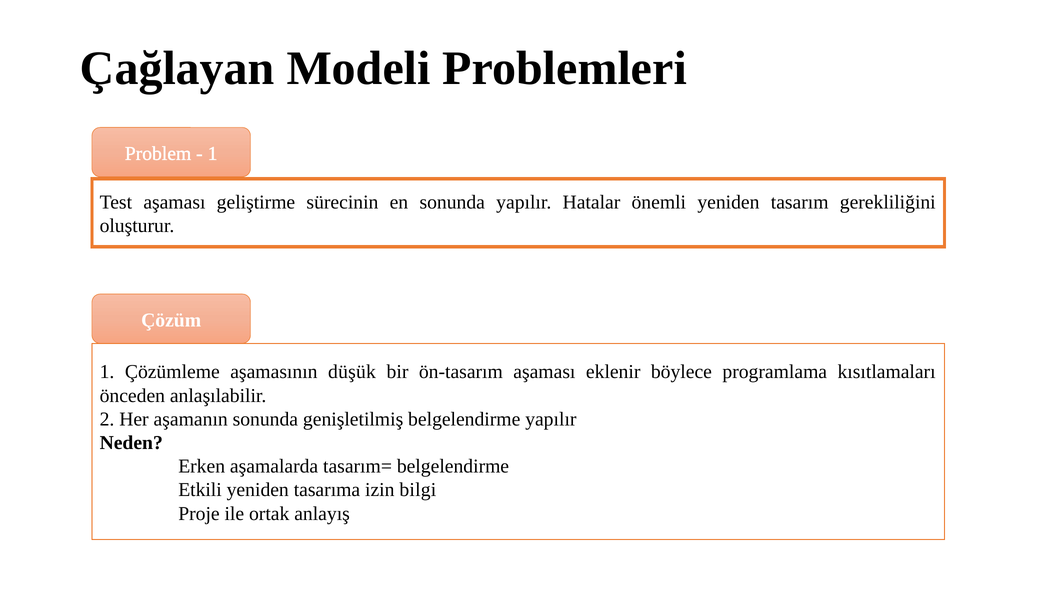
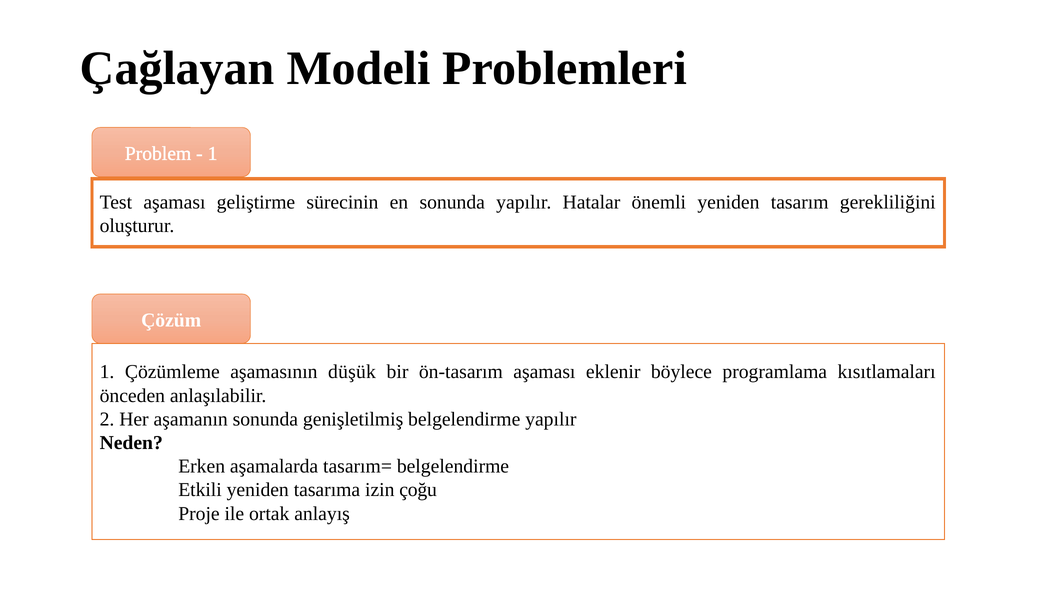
bilgi: bilgi -> çoğu
